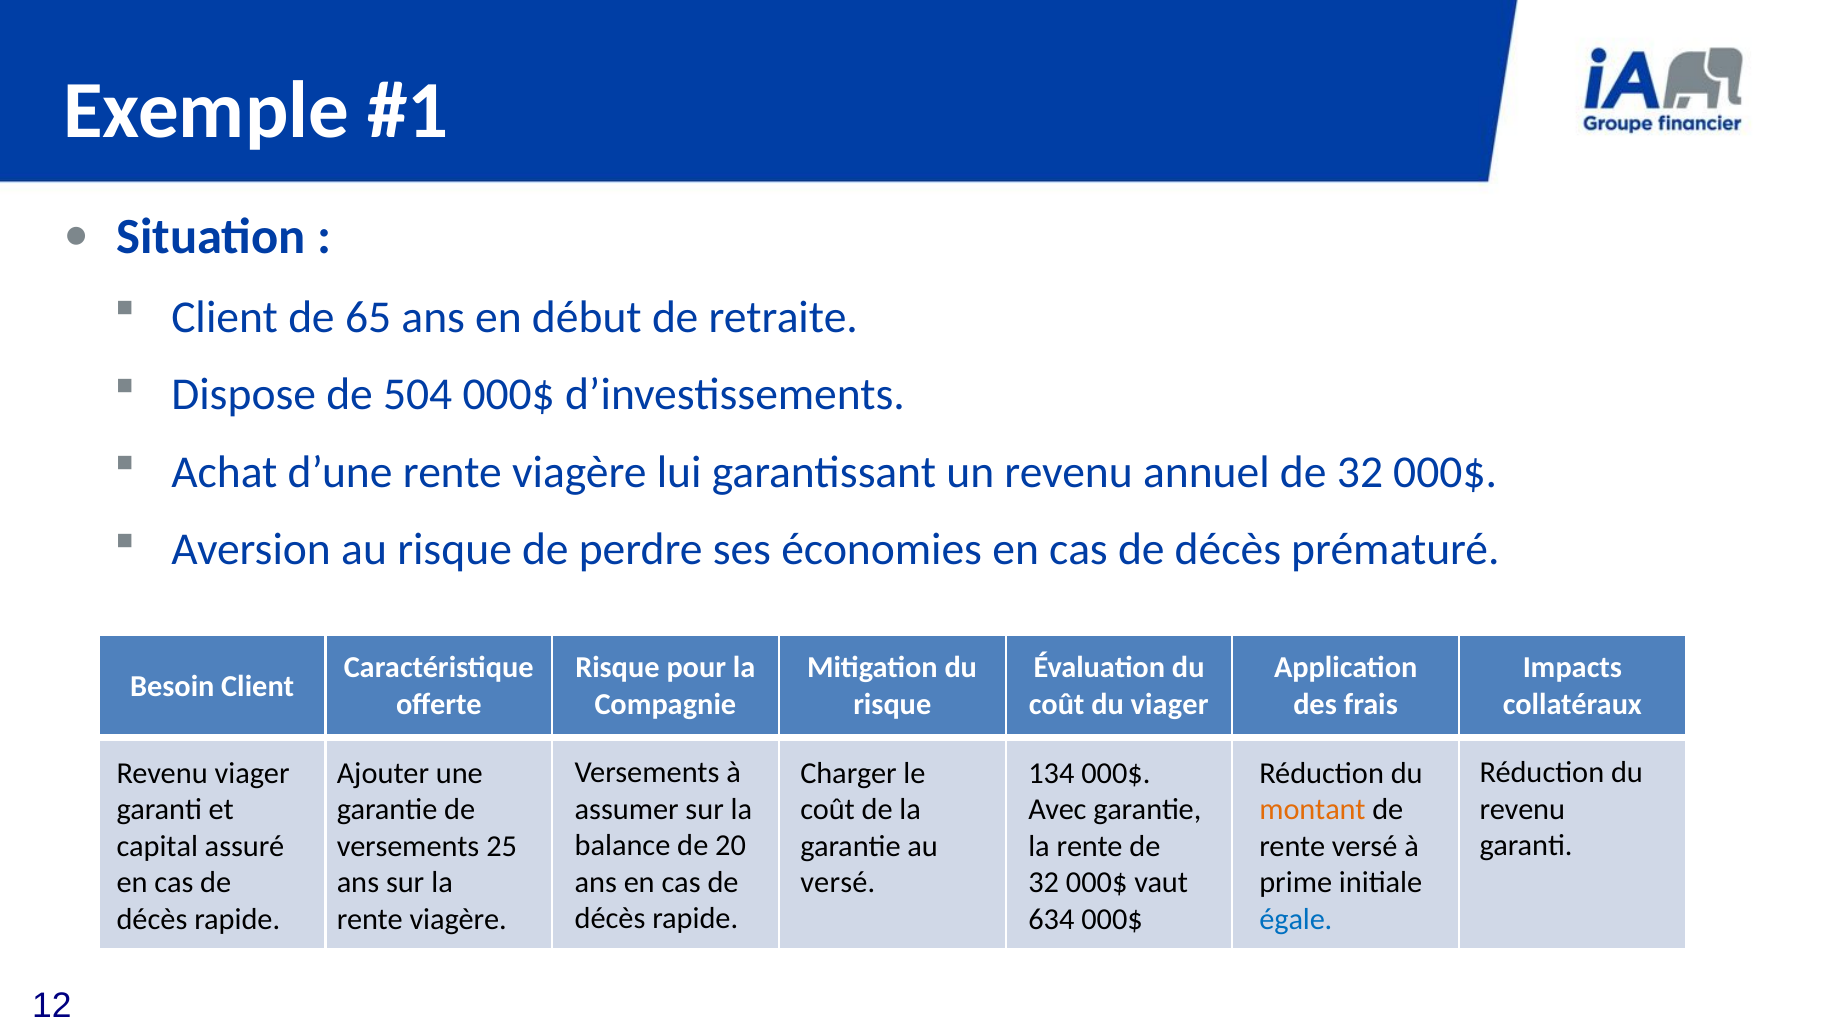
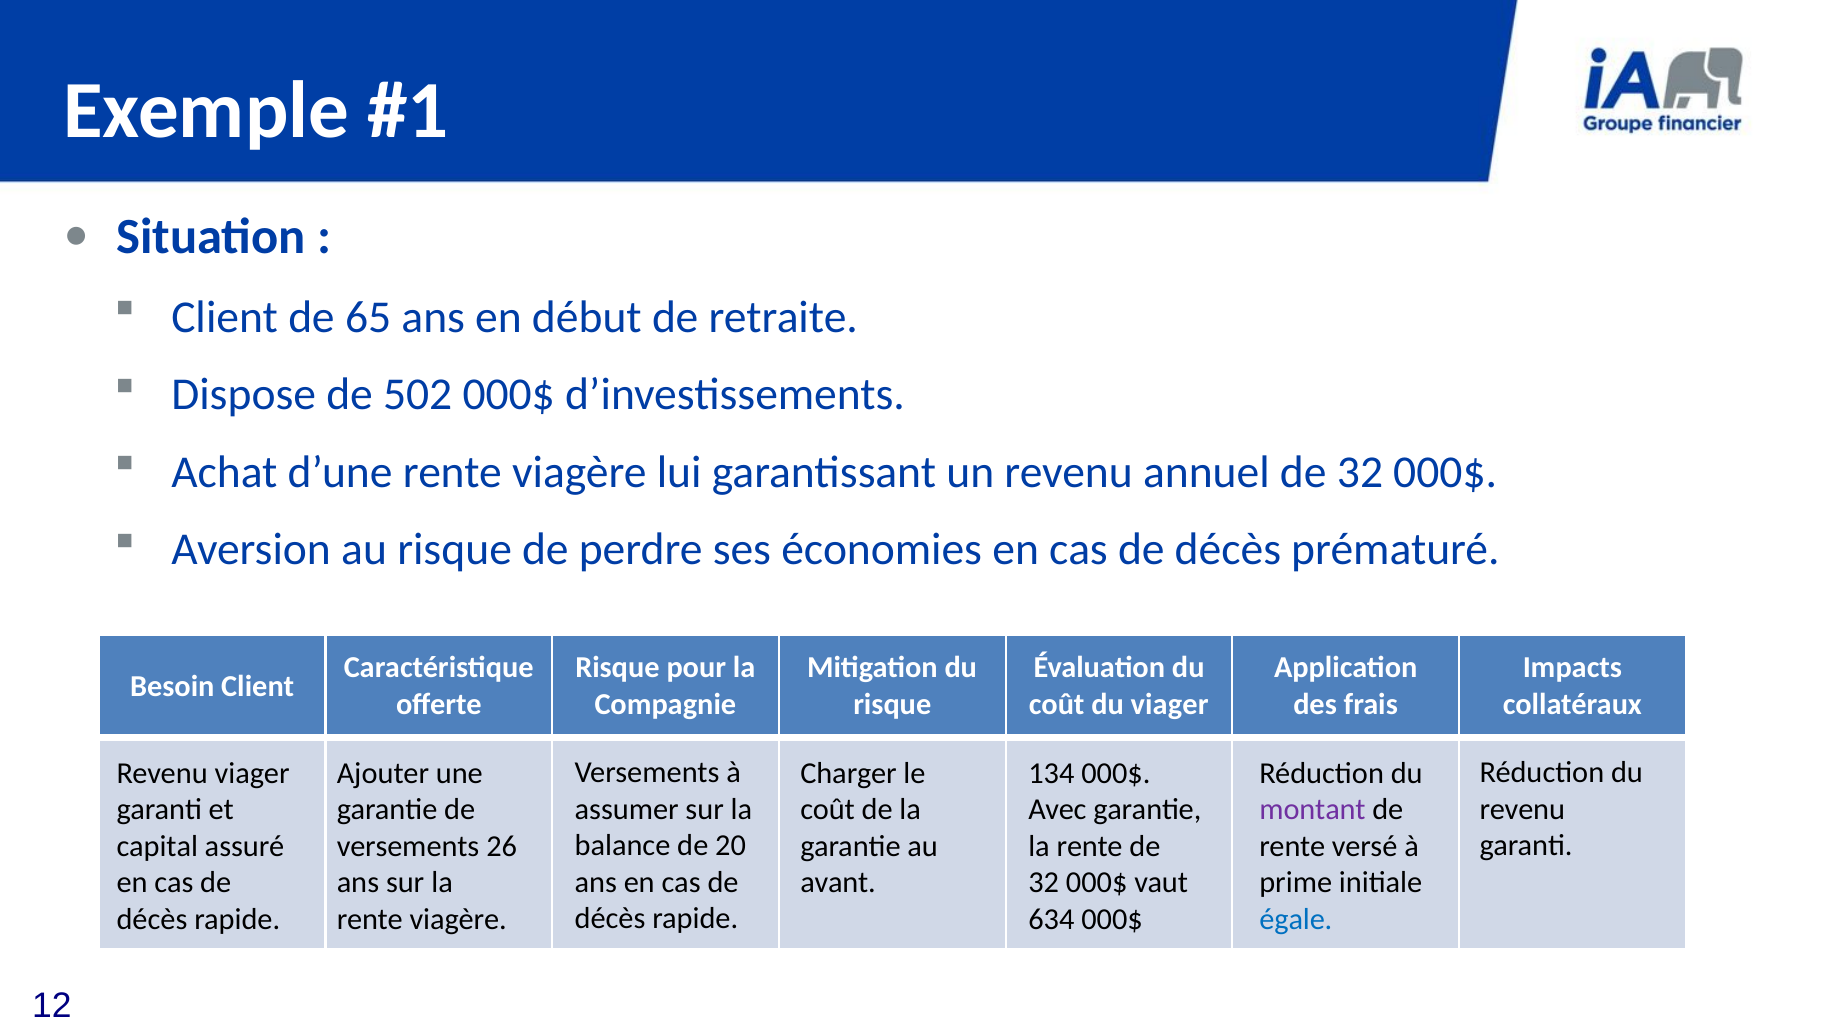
504: 504 -> 502
montant colour: orange -> purple
25: 25 -> 26
versé at (838, 882): versé -> avant
